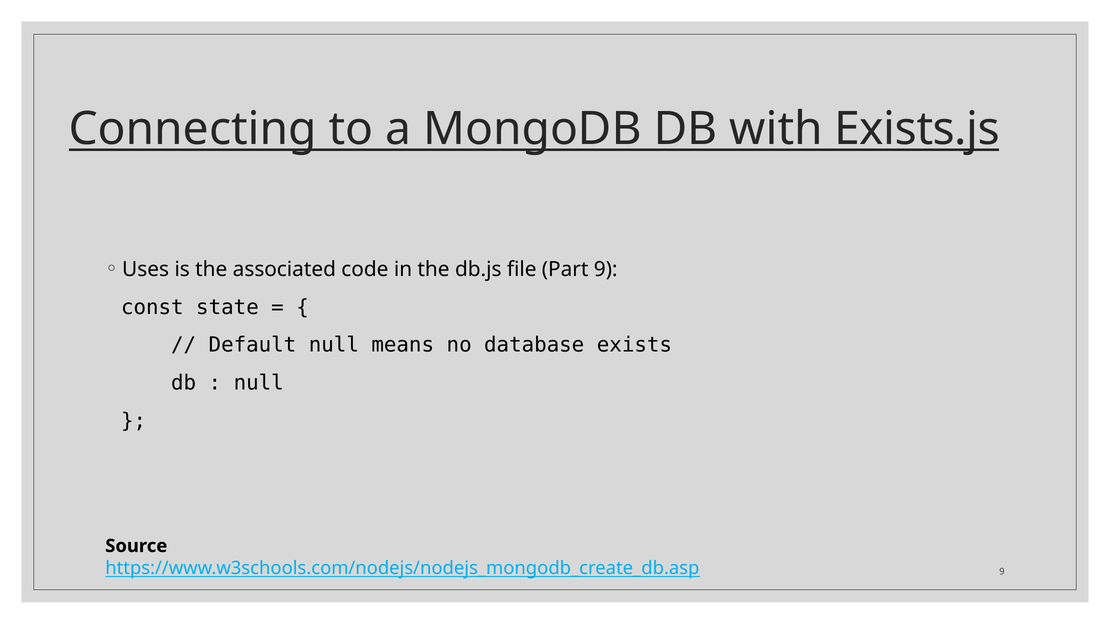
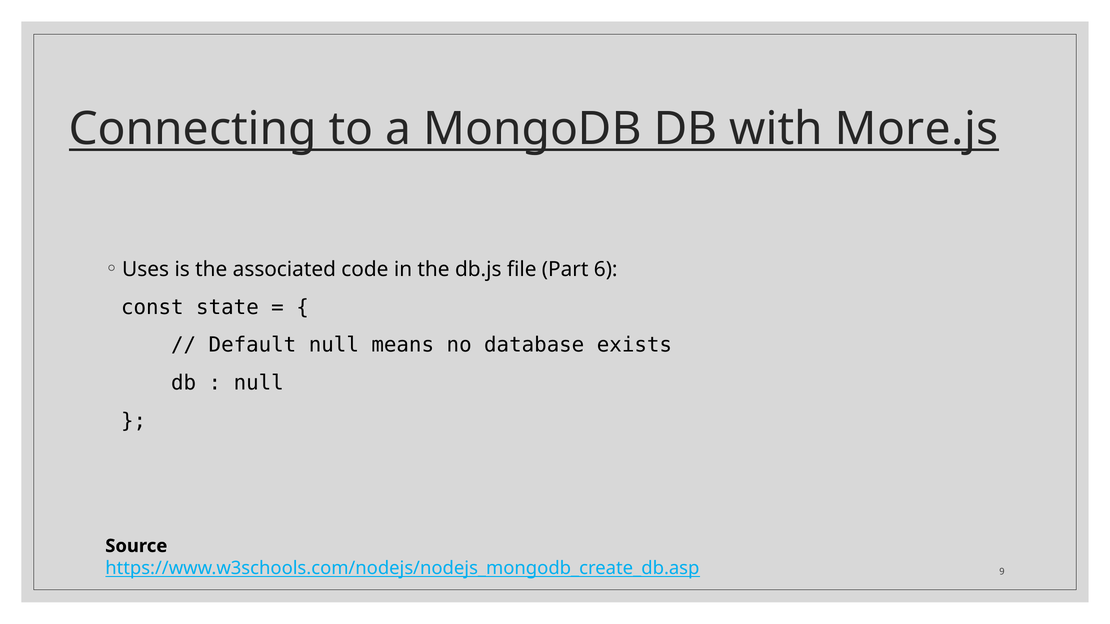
Exists.js: Exists.js -> More.js
Part 9: 9 -> 6
